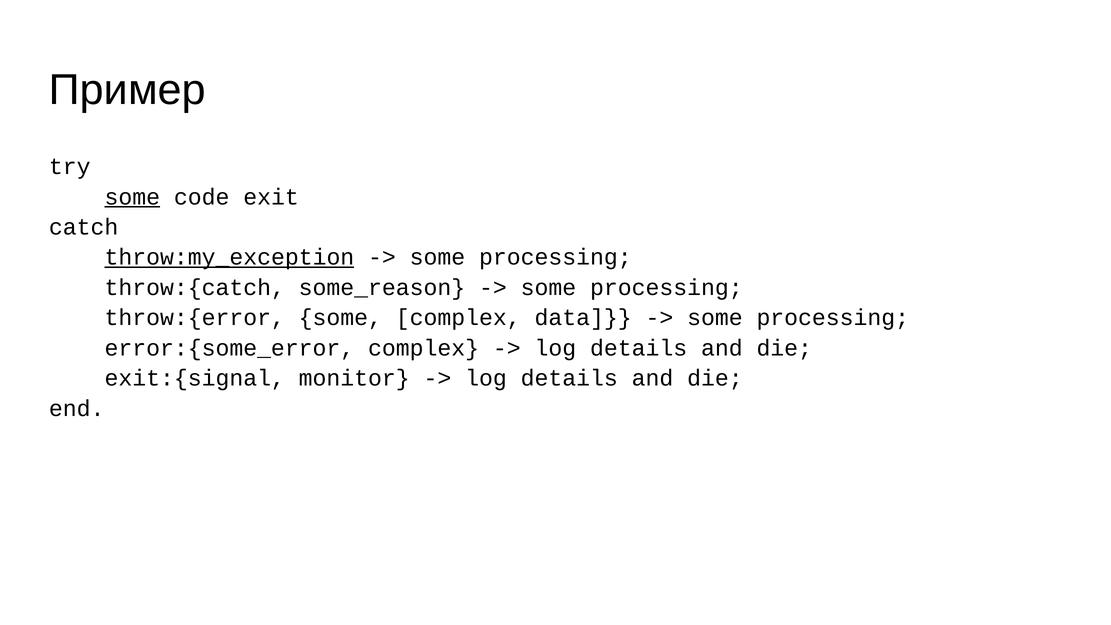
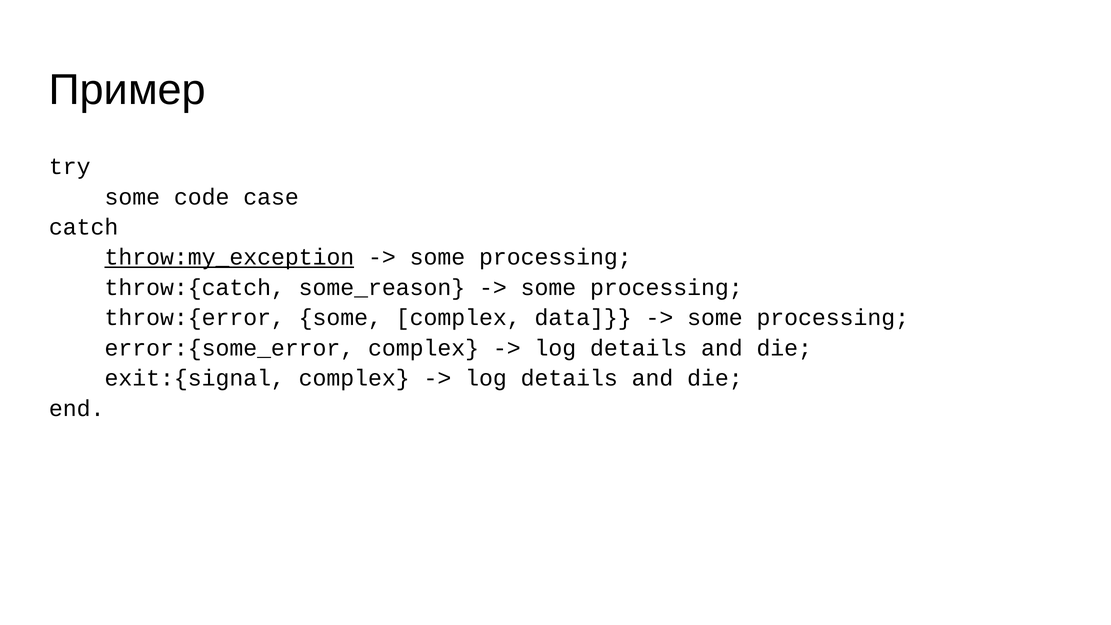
some at (132, 197) underline: present -> none
exit: exit -> case
exit:{signal monitor: monitor -> complex
